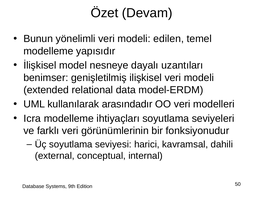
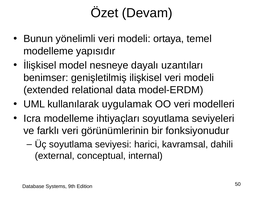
edilen: edilen -> ortaya
arasındadır: arasındadır -> uygulamak
